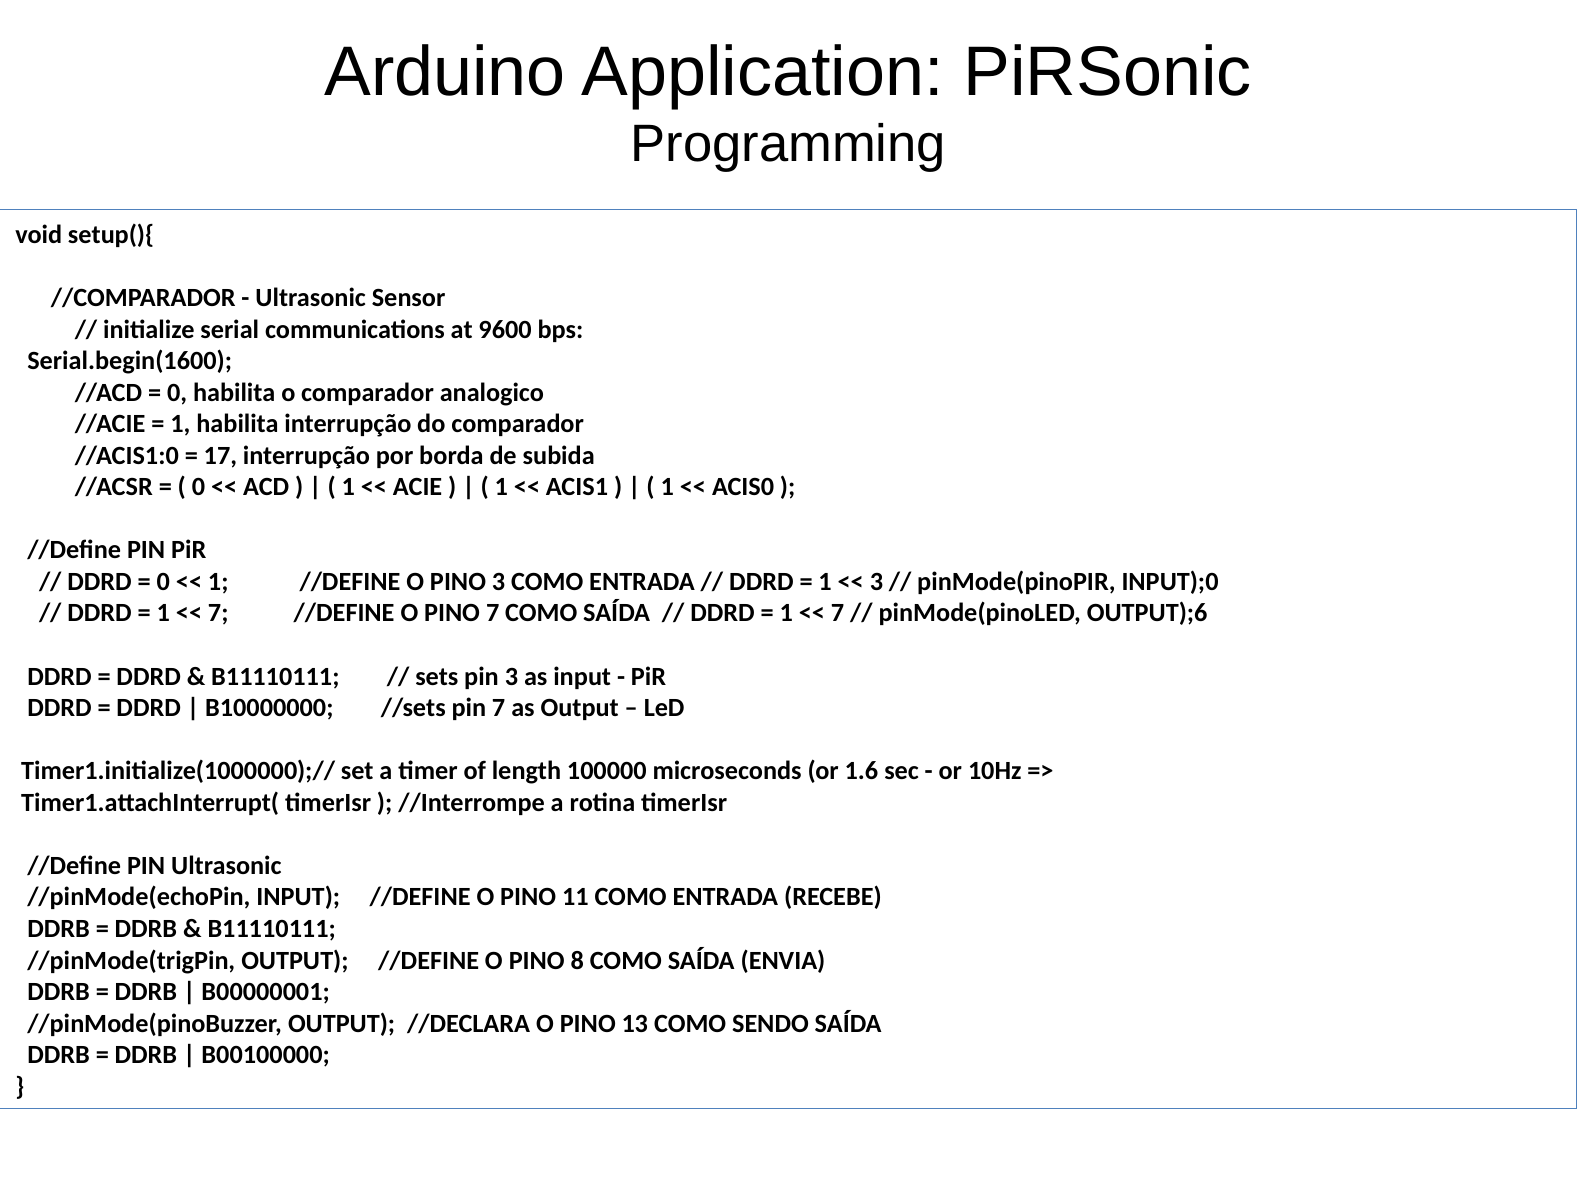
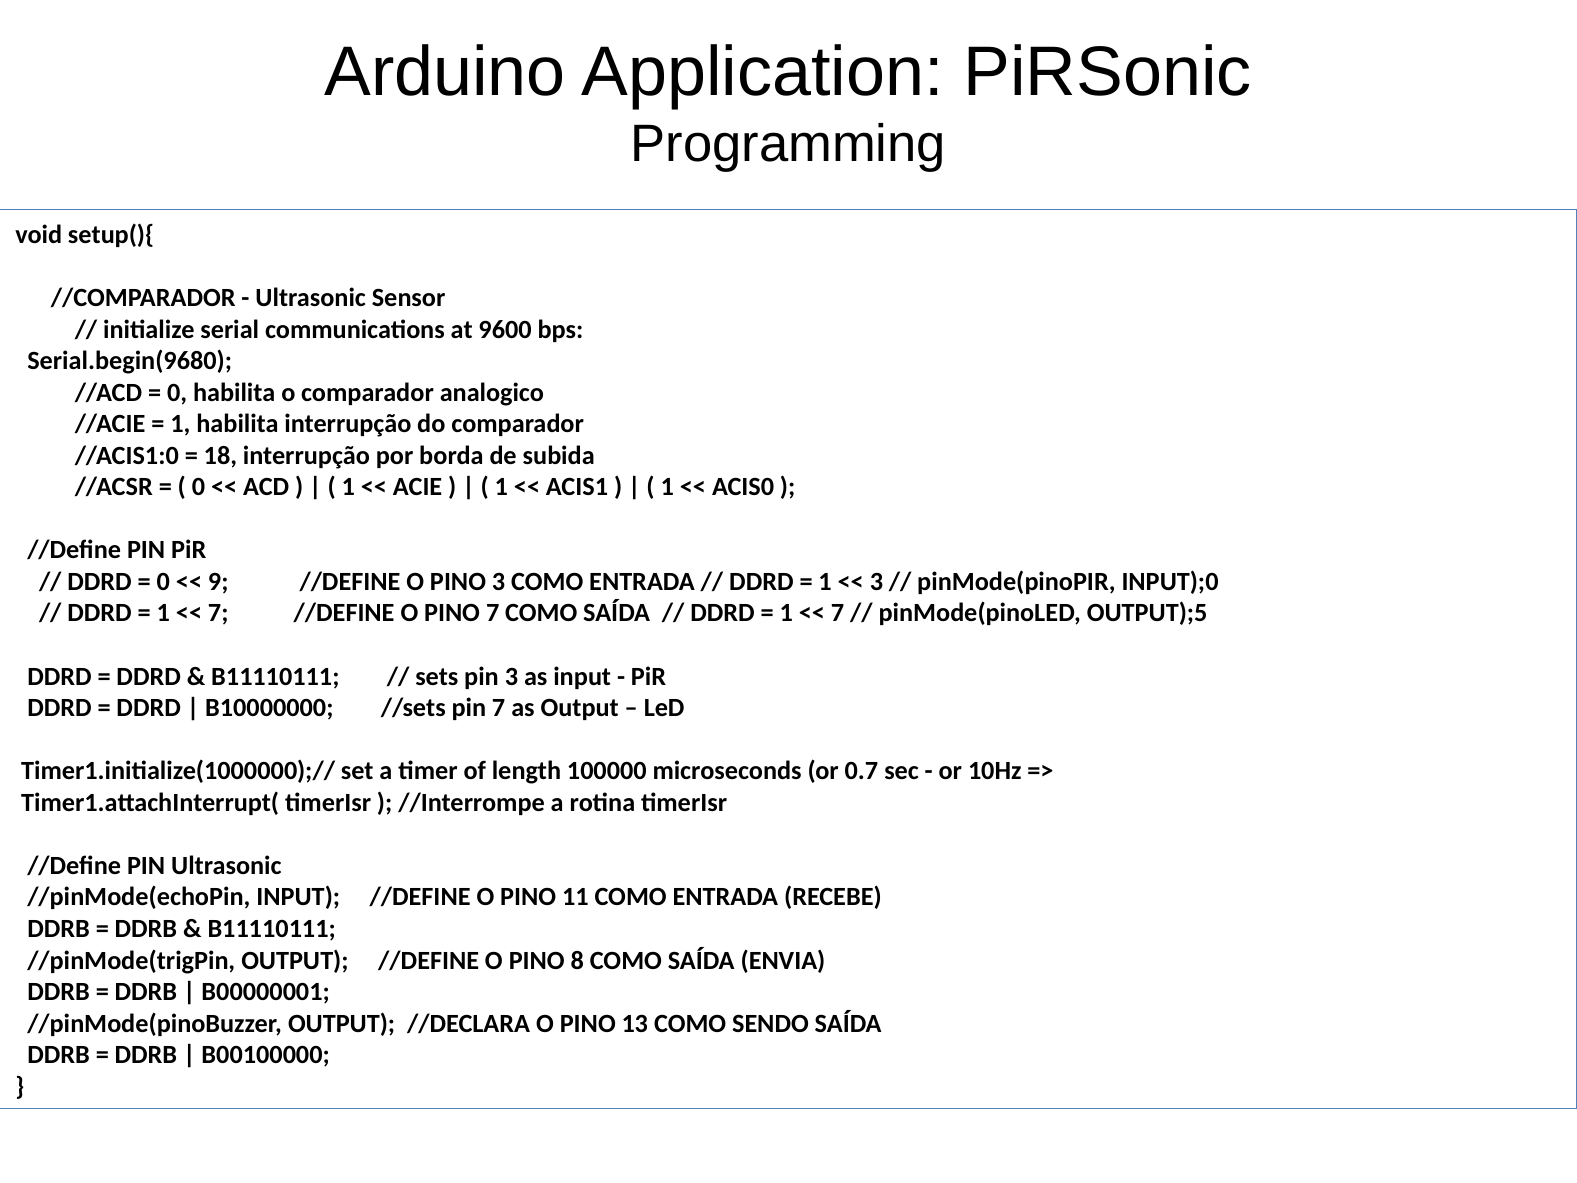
Serial.begin(1600: Serial.begin(1600 -> Serial.begin(9680
17: 17 -> 18
1 at (218, 582): 1 -> 9
OUTPUT);6: OUTPUT);6 -> OUTPUT);5
1.6: 1.6 -> 0.7
